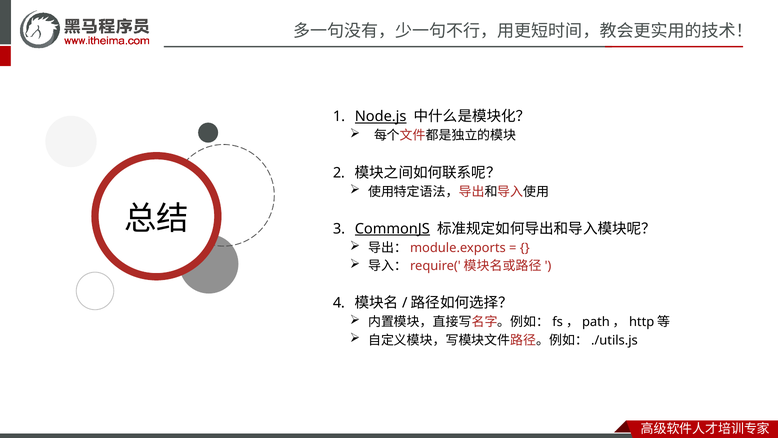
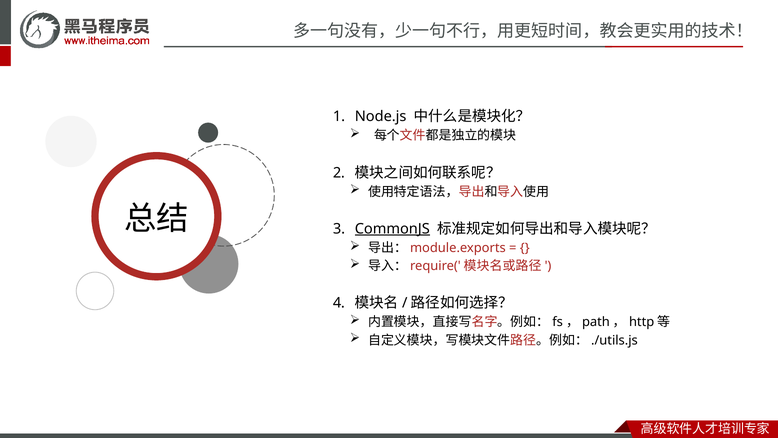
Node.js underline: present -> none
